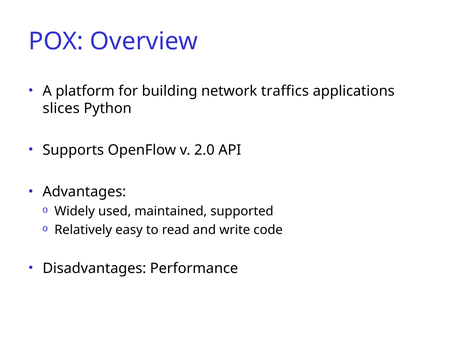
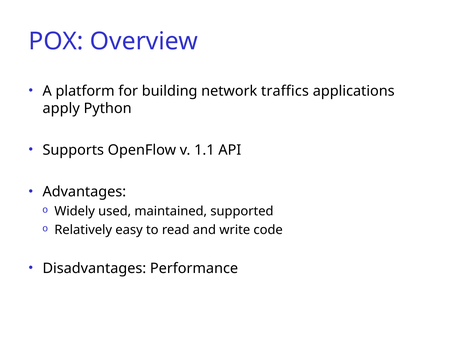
slices: slices -> apply
2.0: 2.0 -> 1.1
